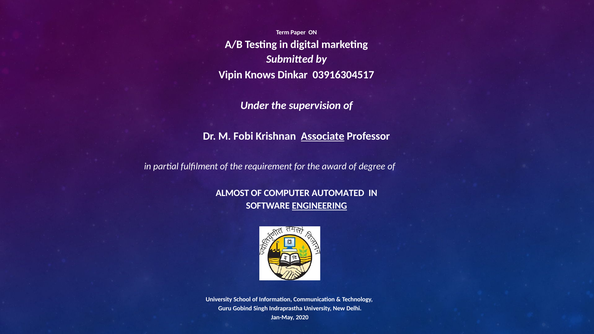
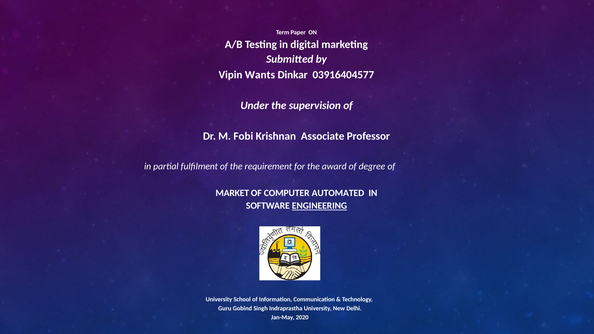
Knows: Knows -> Wants
03916304517: 03916304517 -> 03916404577
Associate underline: present -> none
ALMOST: ALMOST -> MARKET
